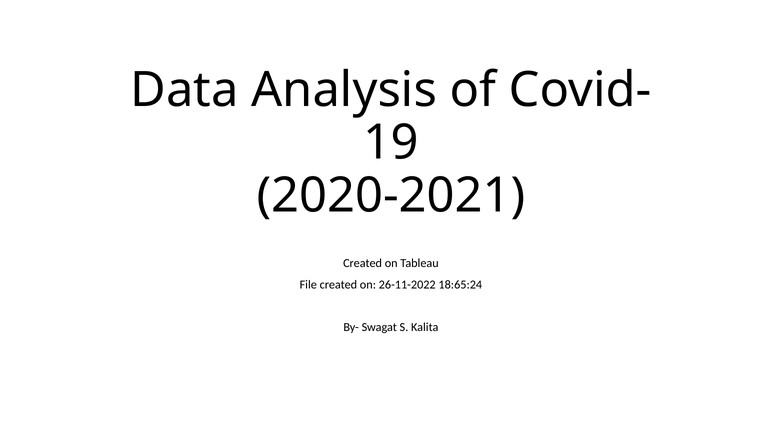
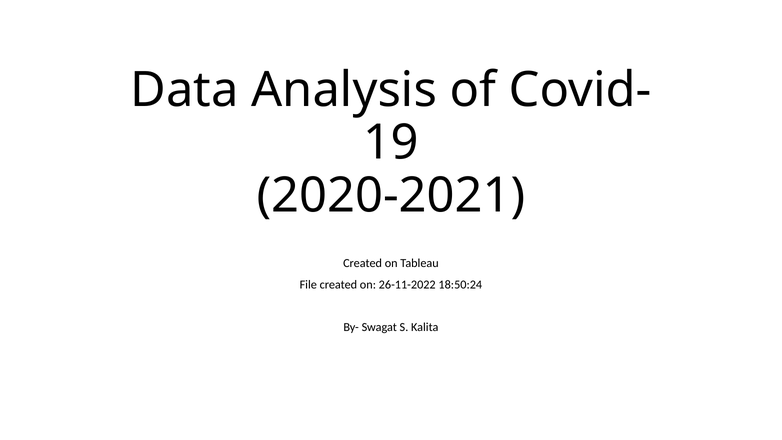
18:65:24: 18:65:24 -> 18:50:24
